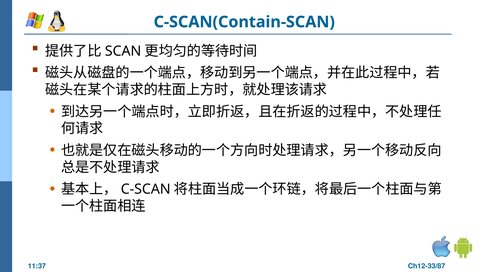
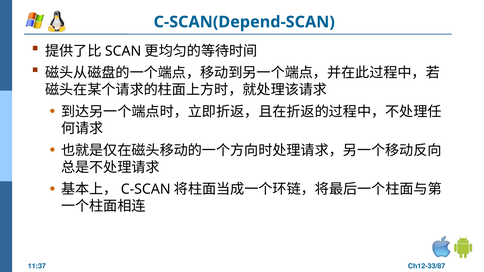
C-SCAN(Contain-SCAN: C-SCAN(Contain-SCAN -> C-SCAN(Depend-SCAN
